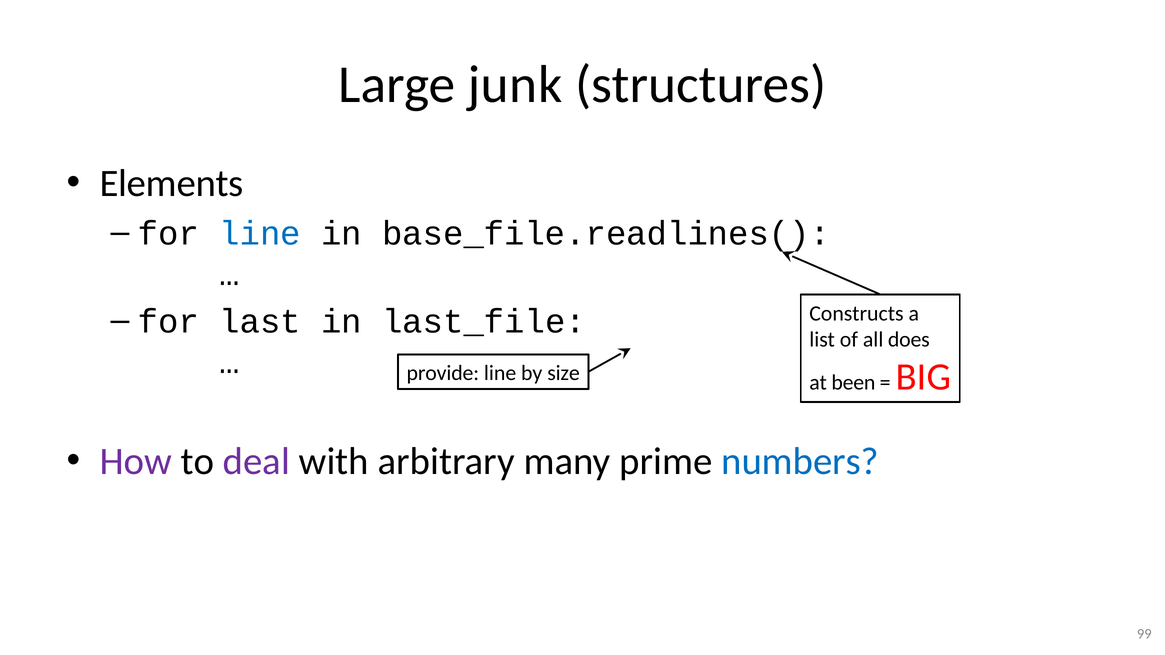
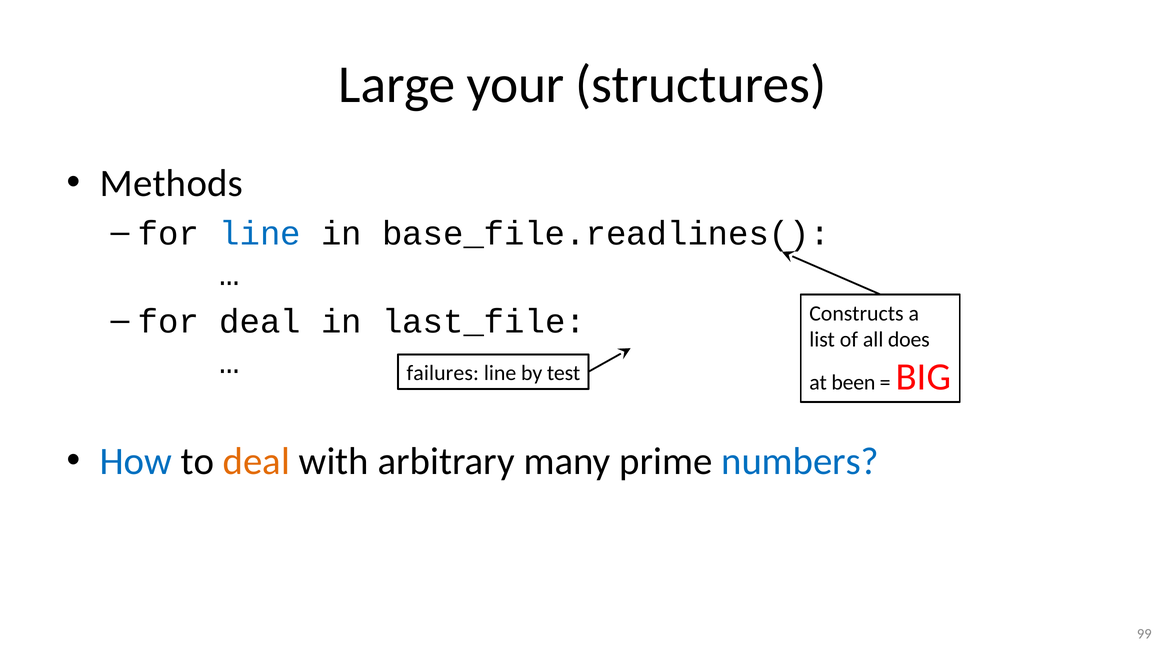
junk: junk -> your
Elements: Elements -> Methods
for last: last -> deal
provide: provide -> failures
size: size -> test
How colour: purple -> blue
deal at (256, 462) colour: purple -> orange
